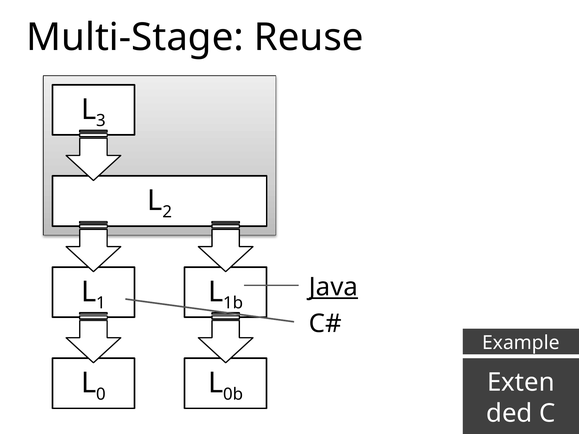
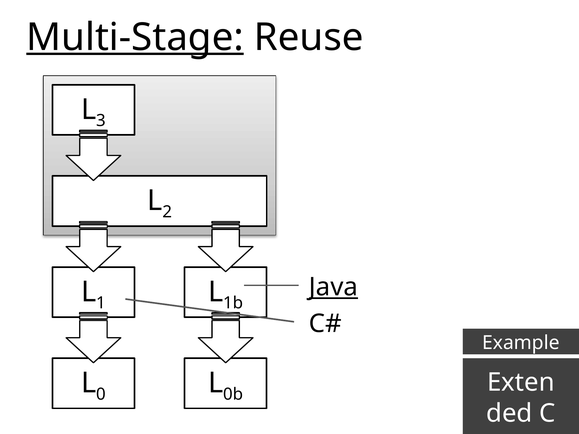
Multi-Stage underline: none -> present
